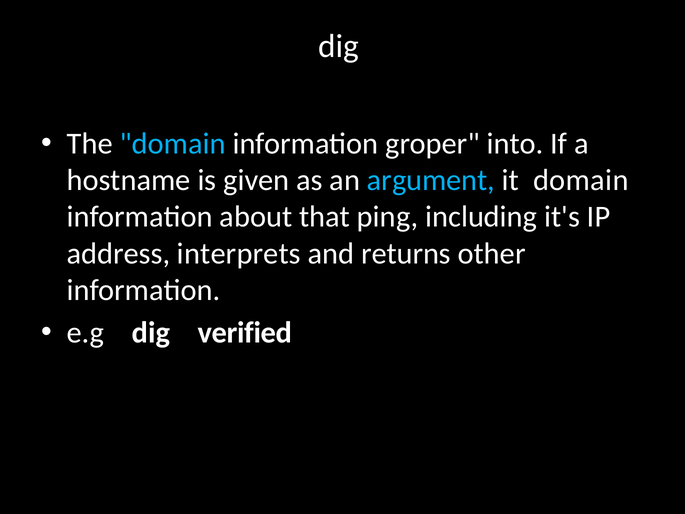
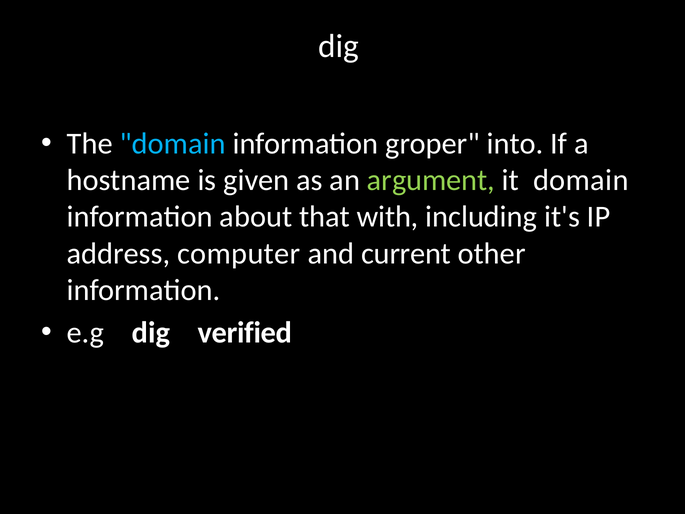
argument colour: light blue -> light green
ping: ping -> with
interprets: interprets -> computer
returns: returns -> current
